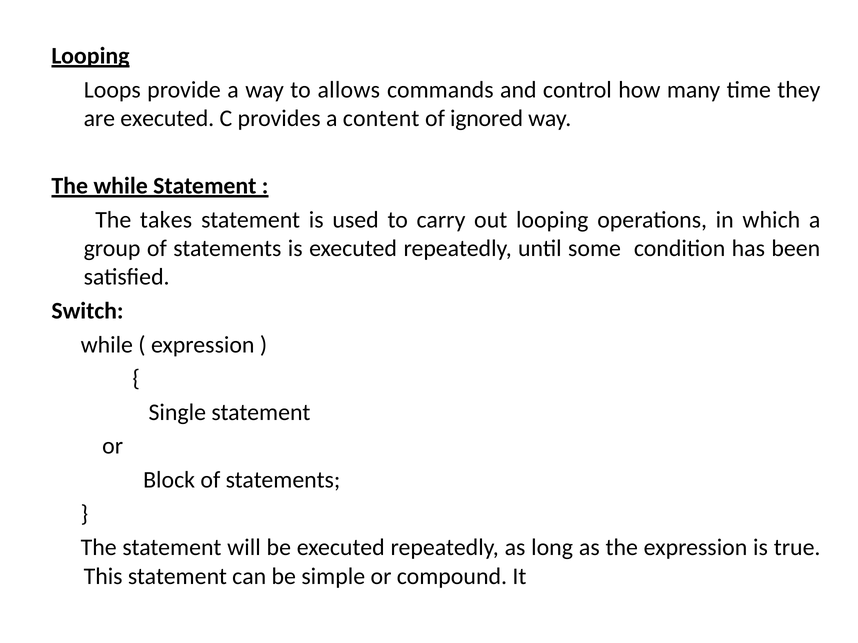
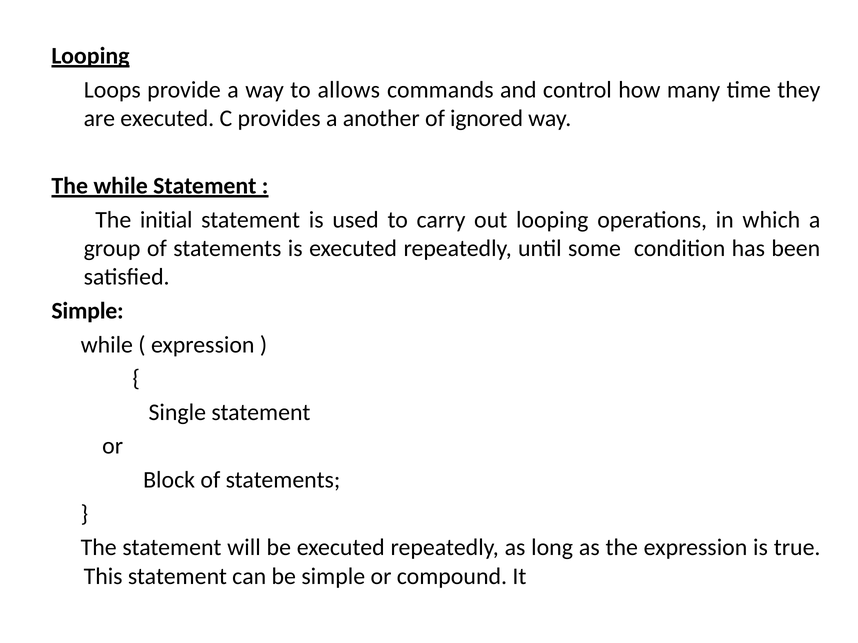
content: content -> another
takes: takes -> initial
Switch at (87, 311): Switch -> Simple
